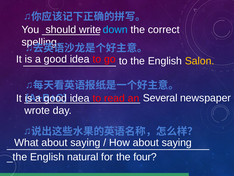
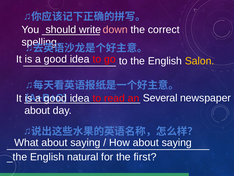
down colour: light blue -> pink
wrote at (37, 110): wrote -> about
four: four -> first
